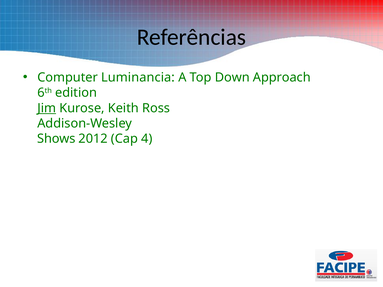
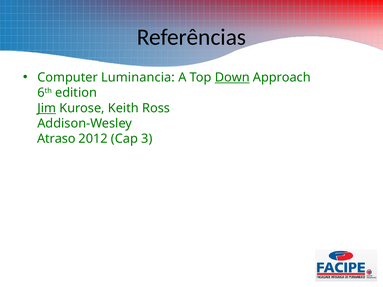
Down underline: none -> present
Shows: Shows -> Atraso
4: 4 -> 3
